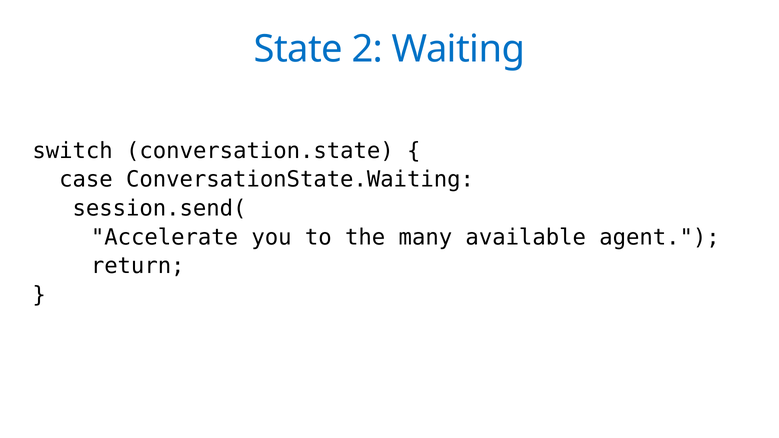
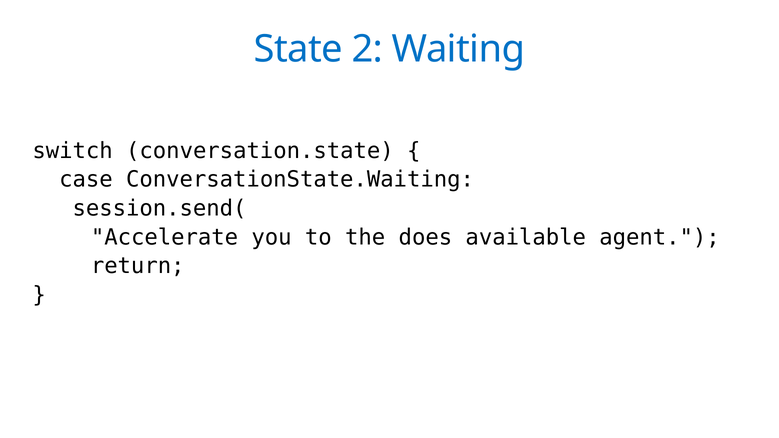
many: many -> does
